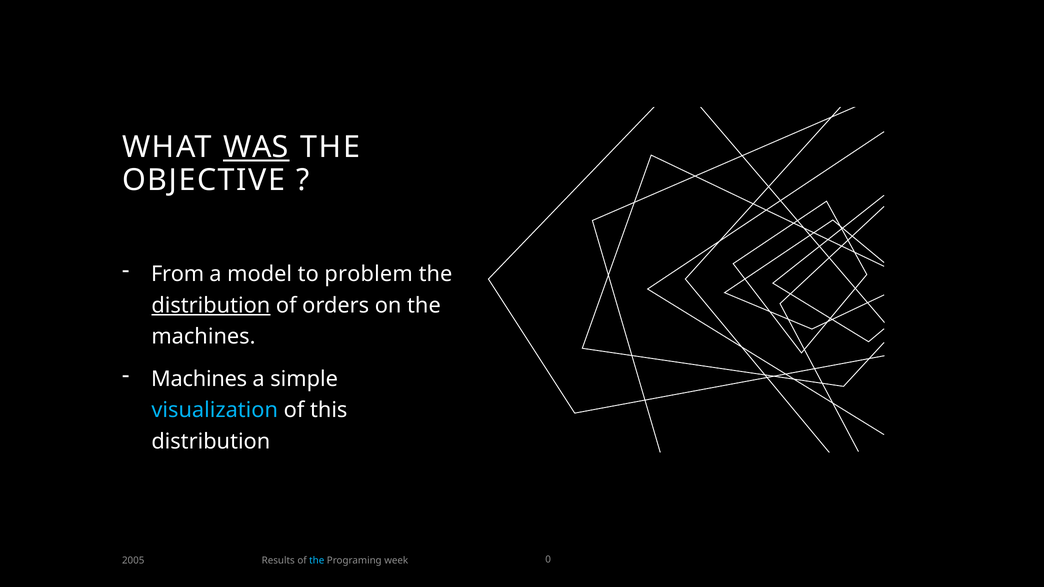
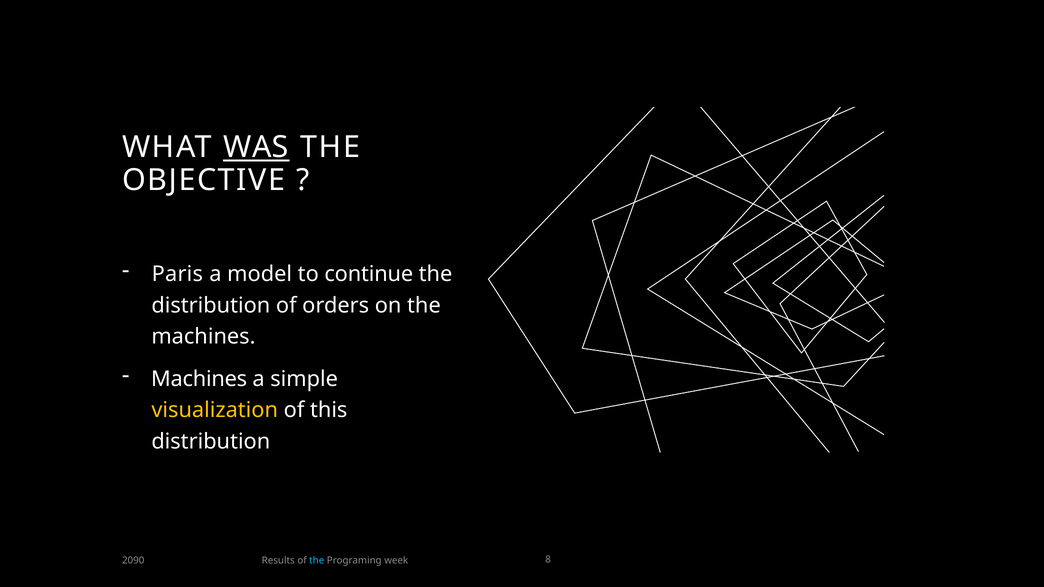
From: From -> Paris
problem: problem -> continue
distribution at (211, 305) underline: present -> none
visualization colour: light blue -> yellow
2005: 2005 -> 2090
0: 0 -> 8
